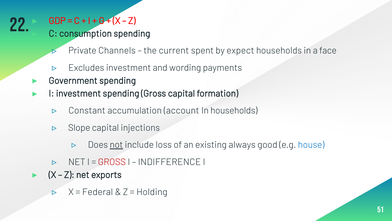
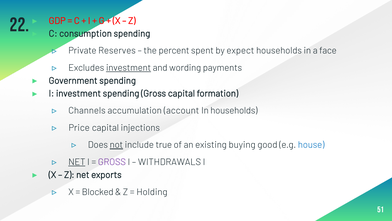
Channels: Channels -> Reserves
current: current -> percent
investment at (129, 68) underline: none -> present
Constant: Constant -> Channels
Slope: Slope -> Price
loss: loss -> true
always: always -> buying
NET at (77, 162) underline: none -> present
GROSS at (112, 162) colour: red -> purple
INDIFFERENCE: INDIFFERENCE -> WITHDRAWALS
Federal: Federal -> Blocked
